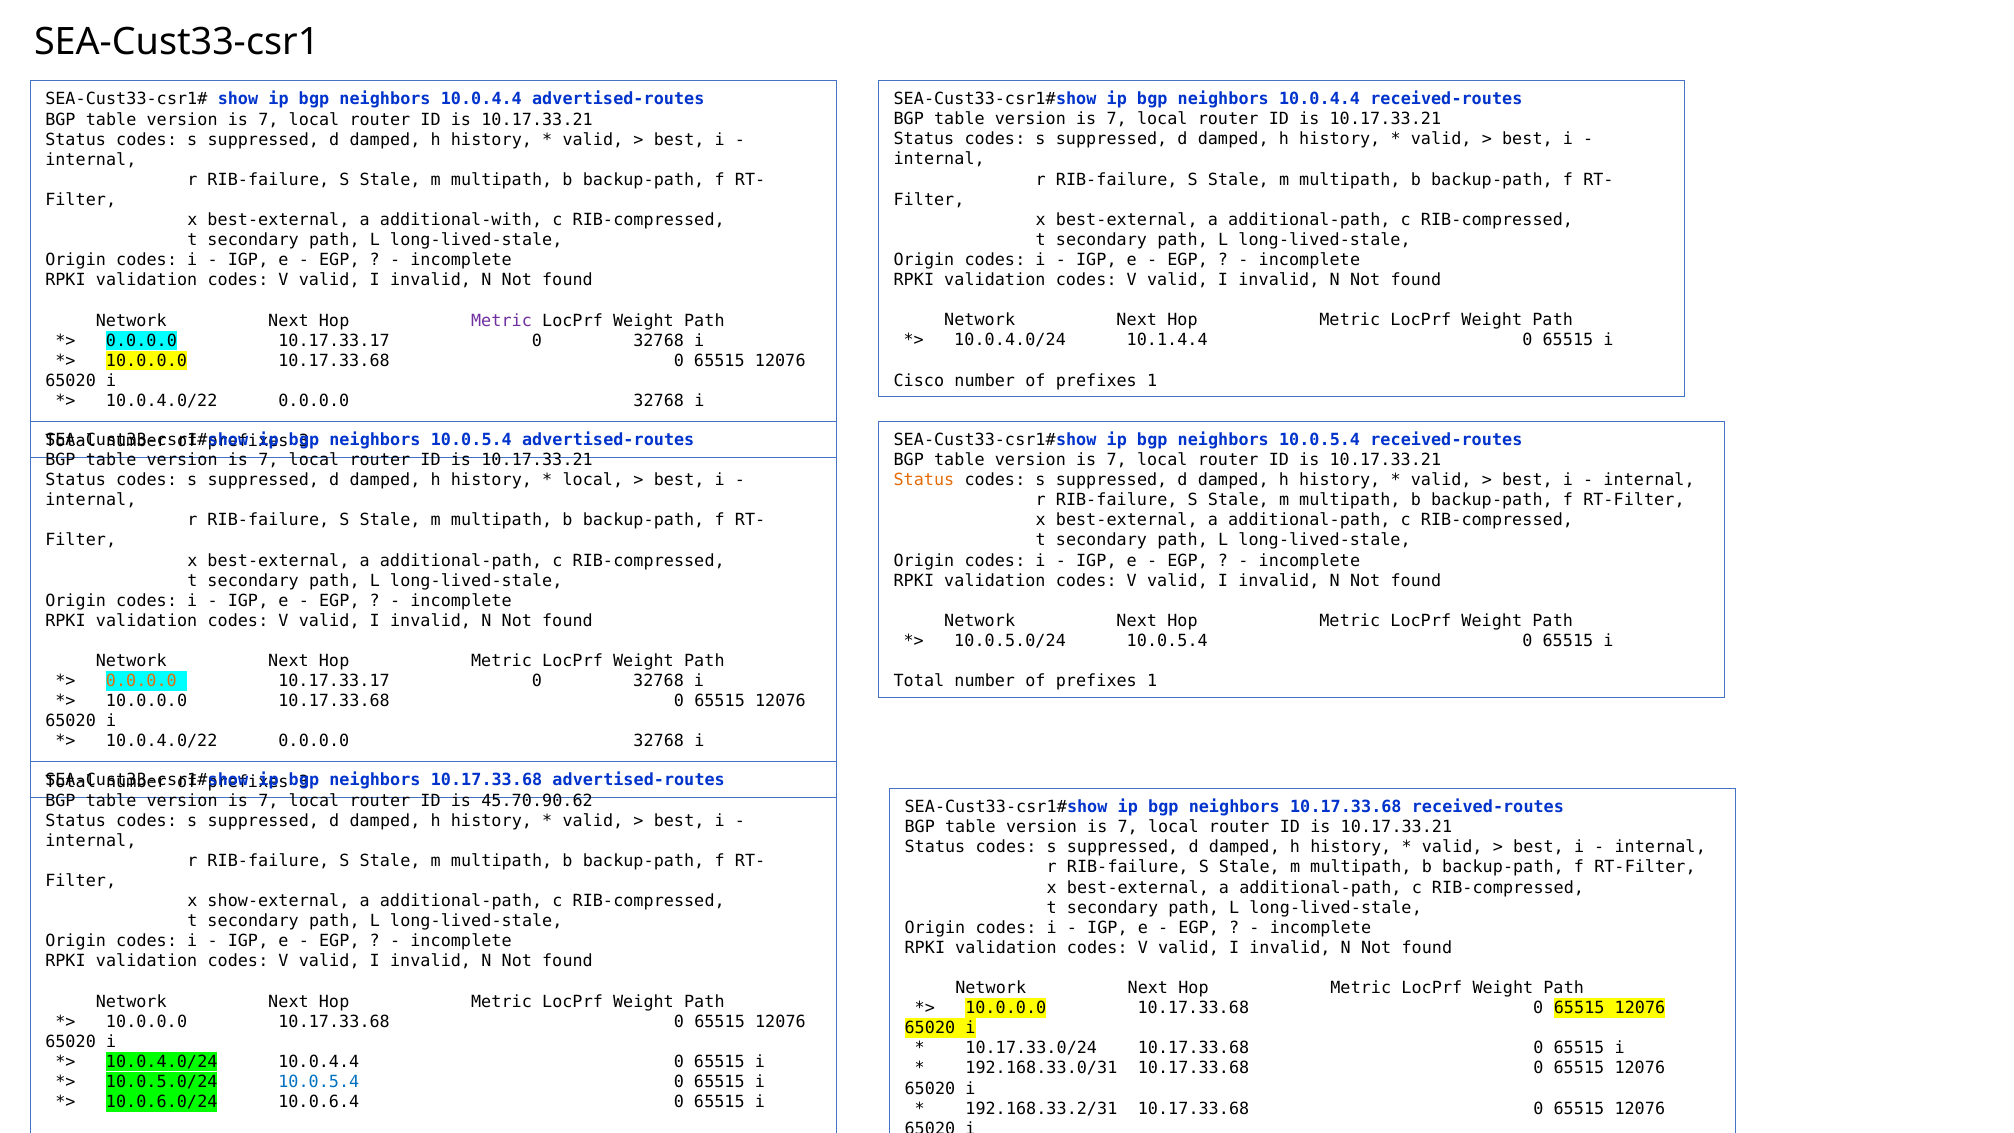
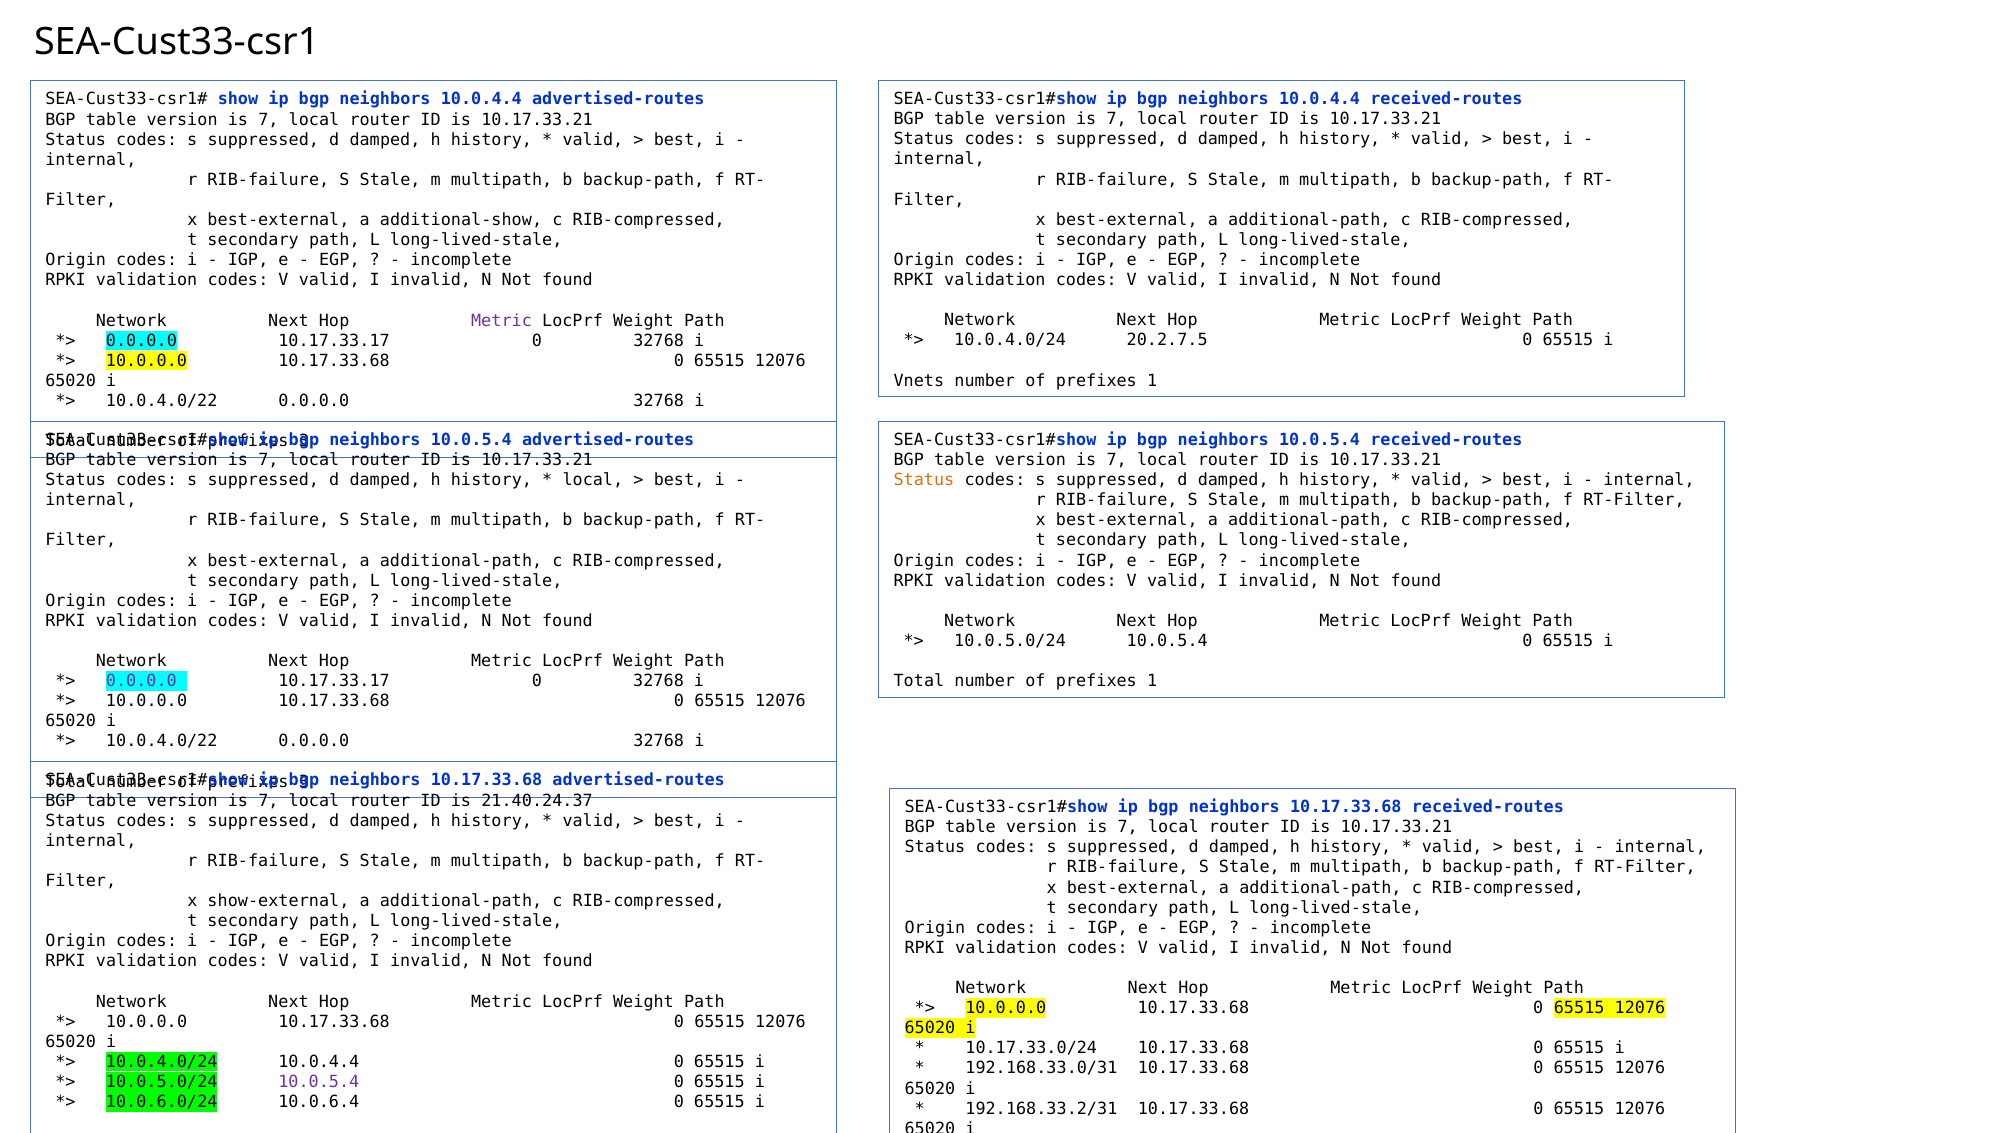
additional-with: additional-with -> additional-show
10.1.4.4: 10.1.4.4 -> 20.2.7.5
Cisco: Cisco -> Vnets
0.0.0.0 at (141, 681) colour: orange -> purple
45.70.90.62: 45.70.90.62 -> 21.40.24.37
10.0.5.4 at (319, 1082) colour: blue -> purple
